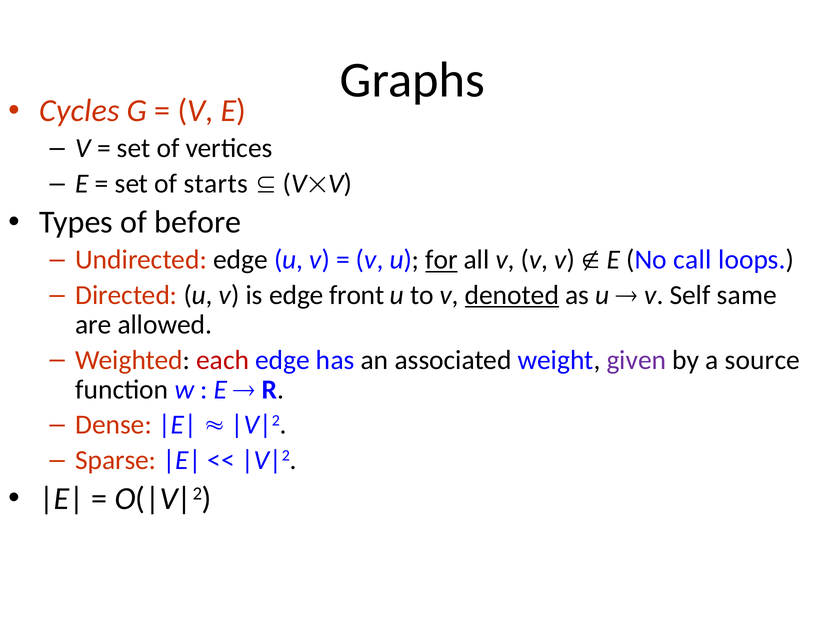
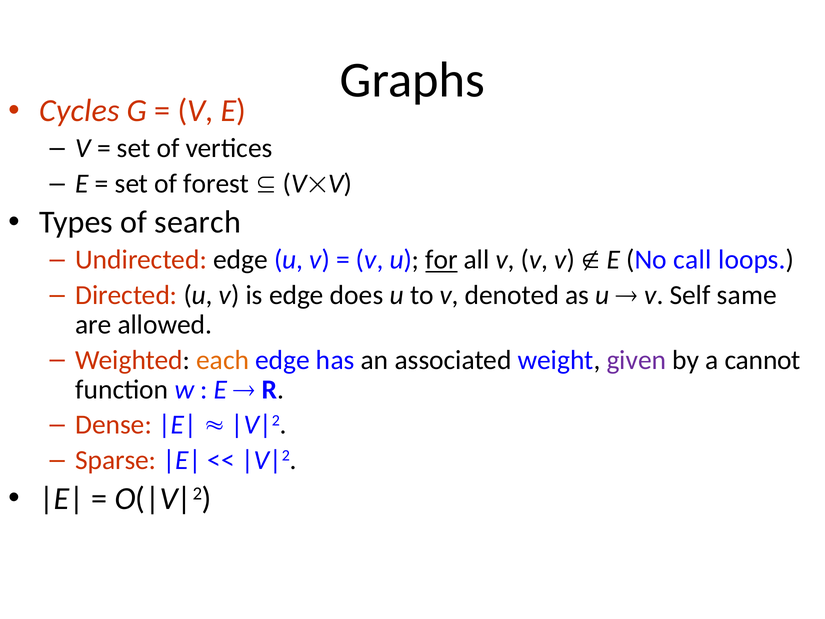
starts: starts -> forest
before: before -> search
front: front -> does
denoted underline: present -> none
each colour: red -> orange
source: source -> cannot
